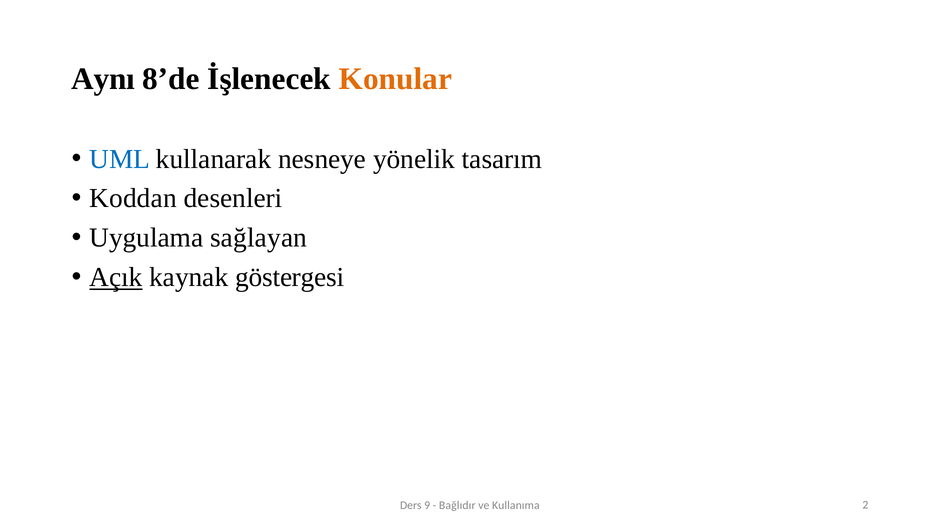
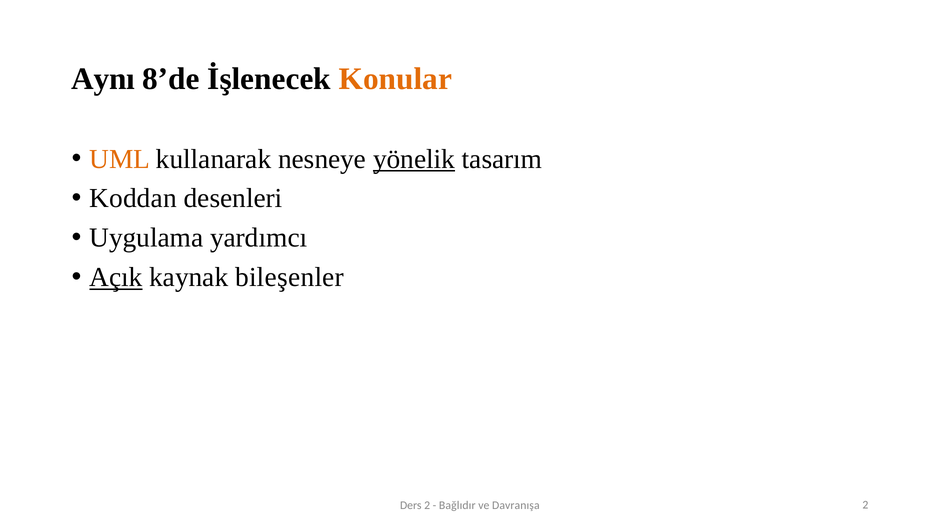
UML colour: blue -> orange
yönelik underline: none -> present
sağlayan: sağlayan -> yardımcı
göstergesi: göstergesi -> bileşenler
Ders 9: 9 -> 2
Kullanıma: Kullanıma -> Davranışa
